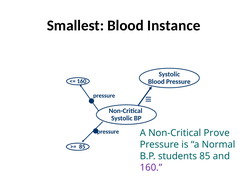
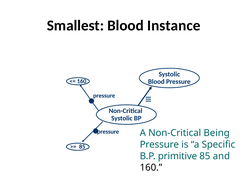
Prove: Prove -> Being
Normal: Normal -> Specific
students: students -> primitive
160 at (151, 167) colour: purple -> black
